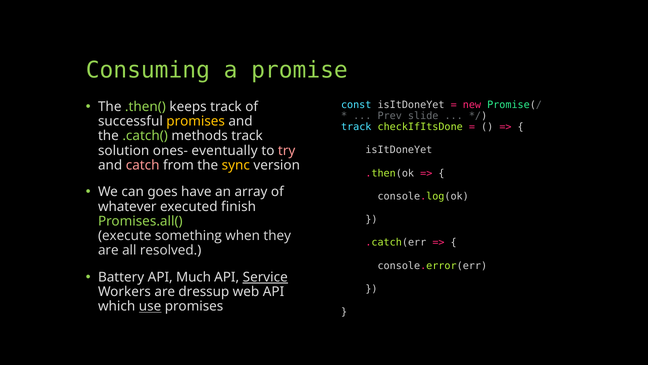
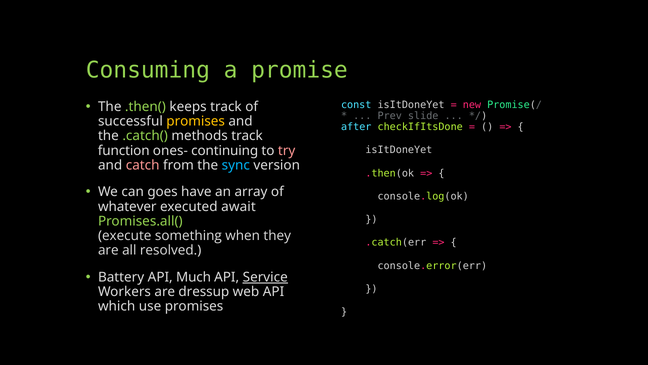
track at (356, 127): track -> after
solution: solution -> function
eventually: eventually -> continuing
sync colour: yellow -> light blue
finish: finish -> await
use underline: present -> none
